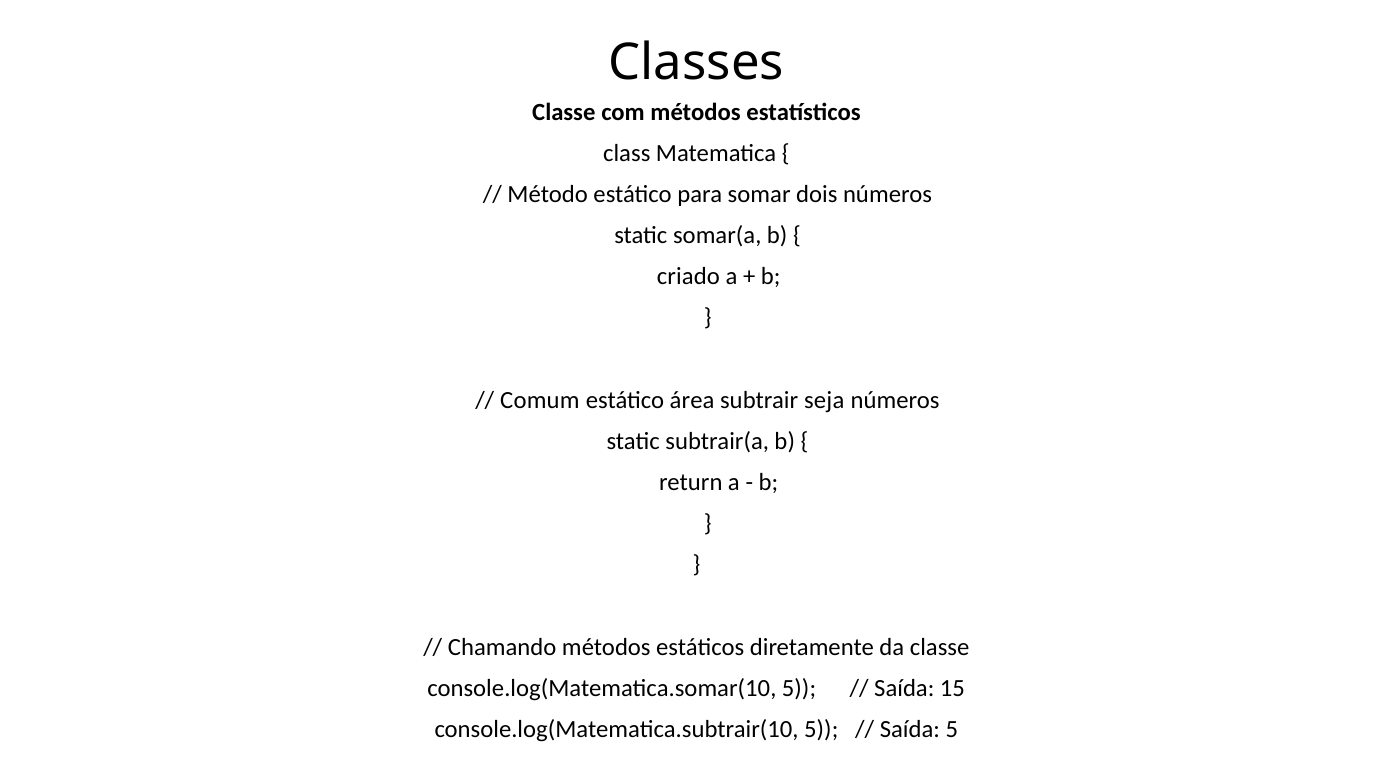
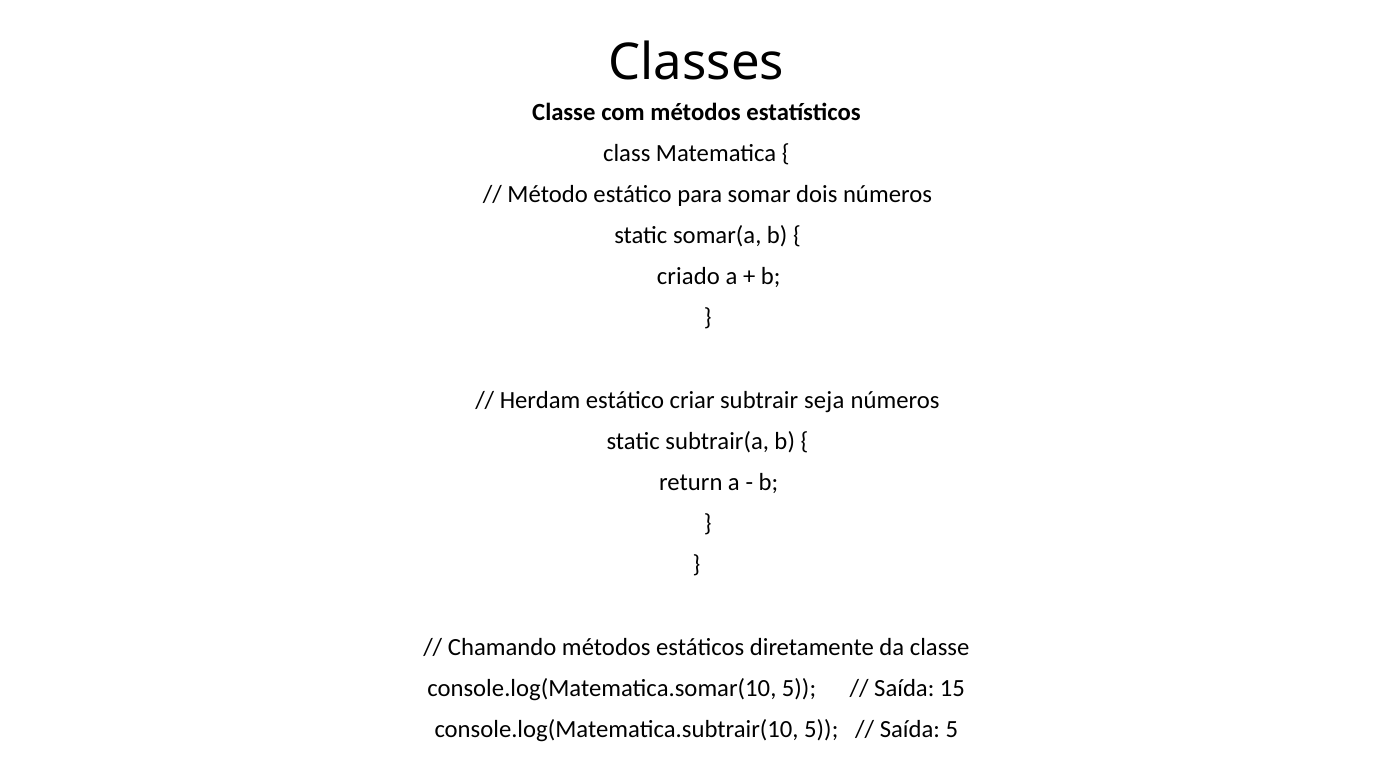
Comum: Comum -> Herdam
área: área -> criar
